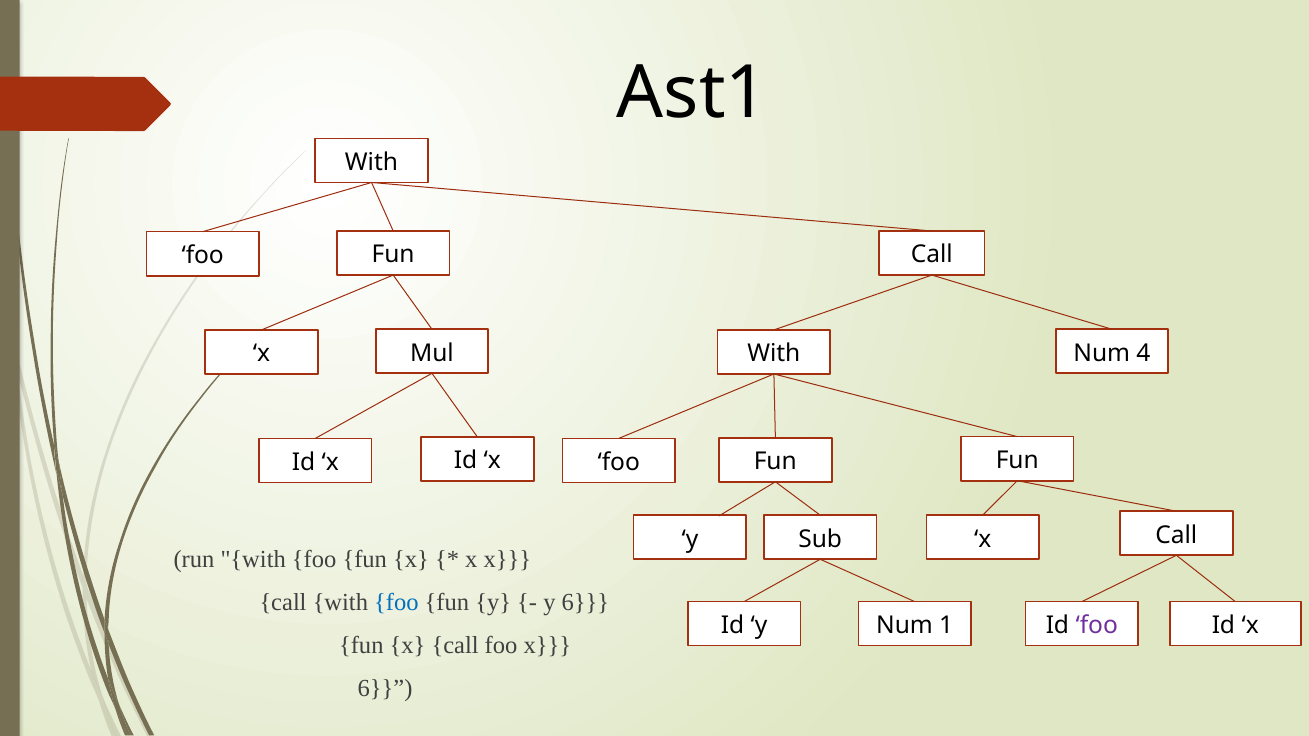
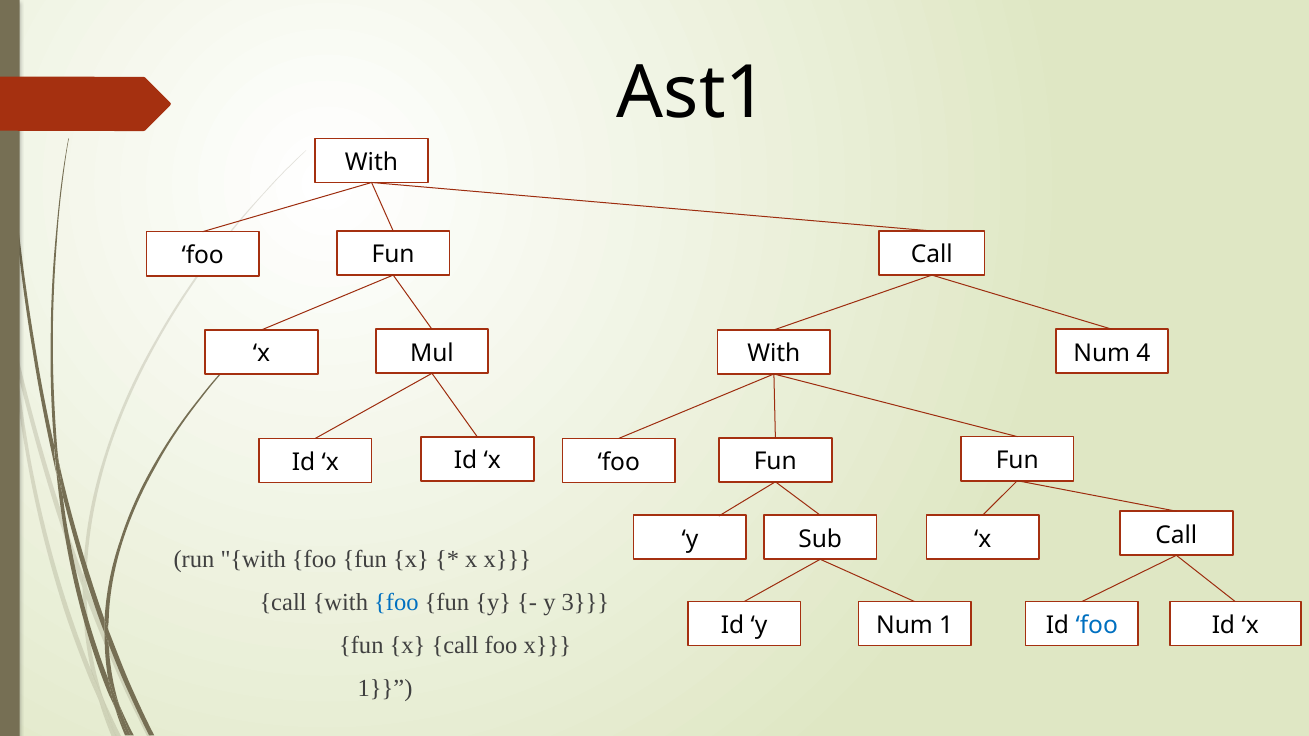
y 6: 6 -> 3
foo at (1097, 626) colour: purple -> blue
6 at (385, 689): 6 -> 1
